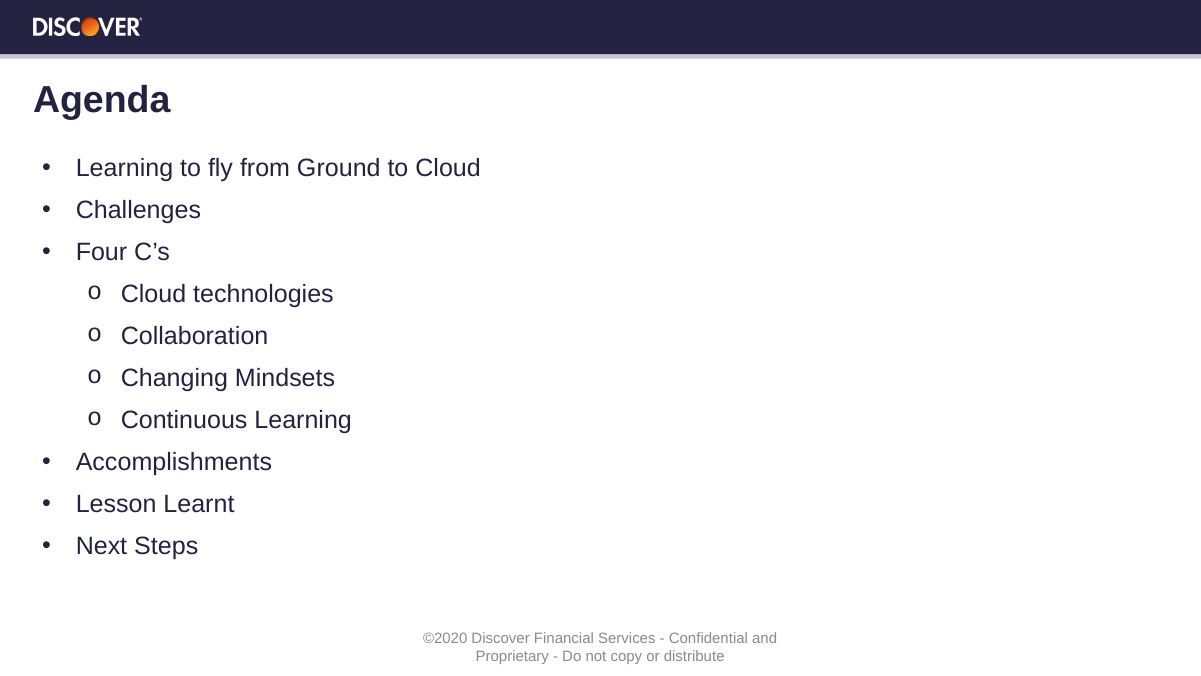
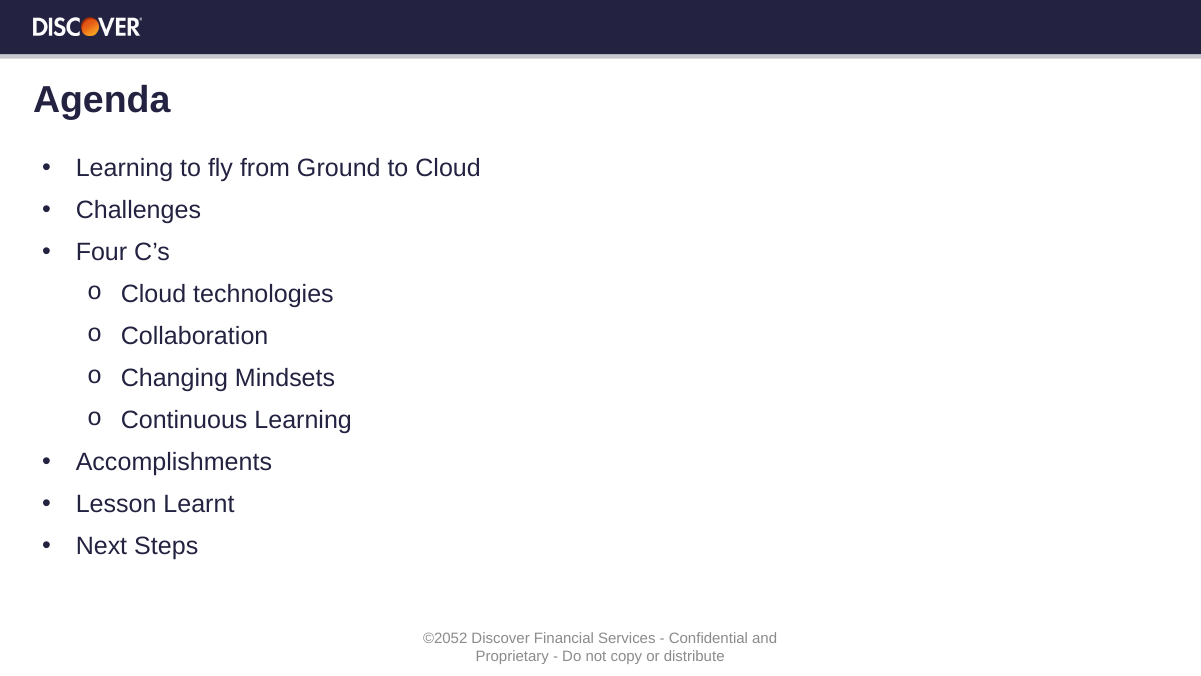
©2020: ©2020 -> ©2052
